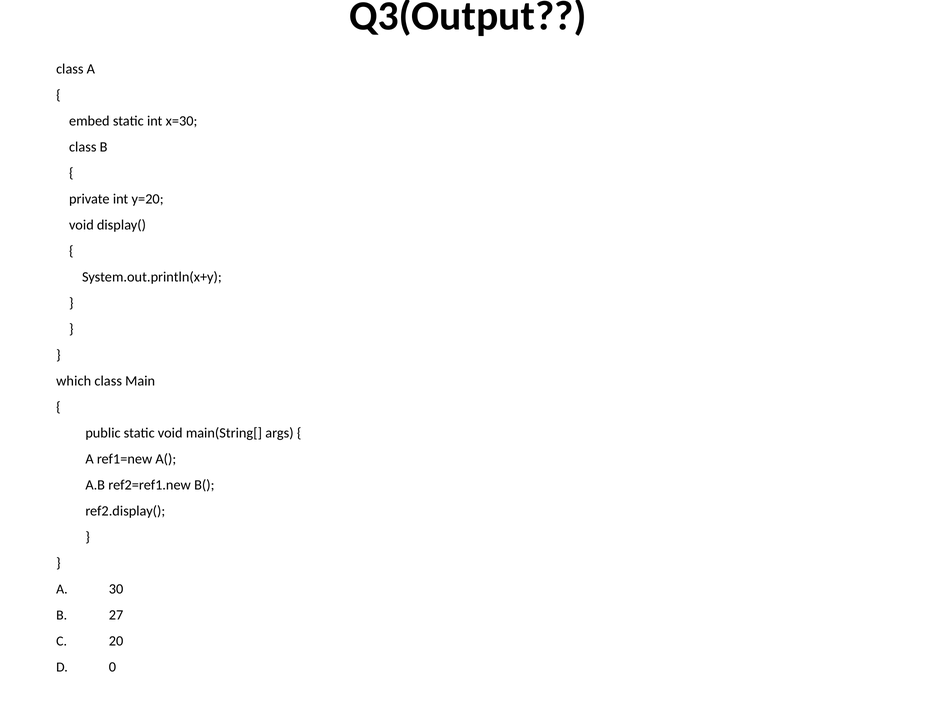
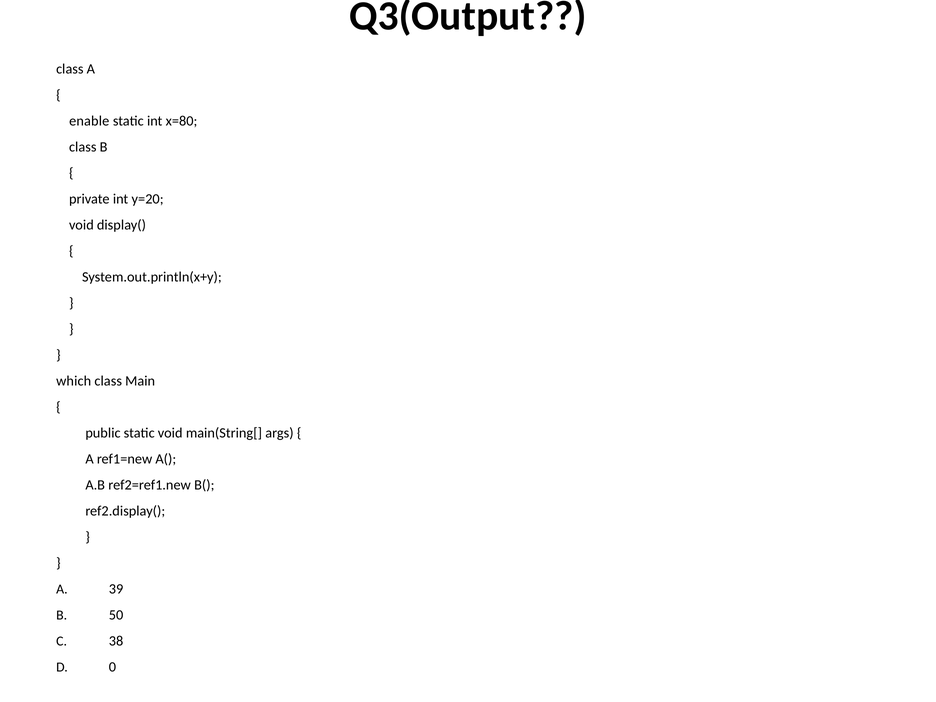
embed: embed -> enable
x=30: x=30 -> x=80
30: 30 -> 39
27: 27 -> 50
20: 20 -> 38
